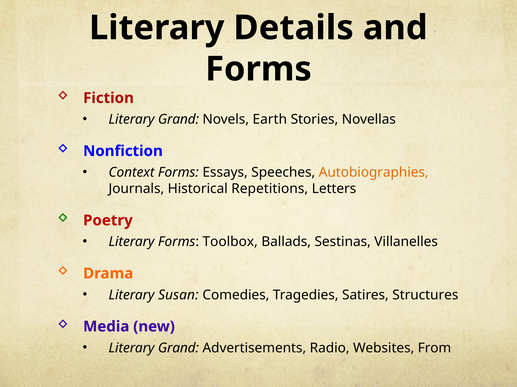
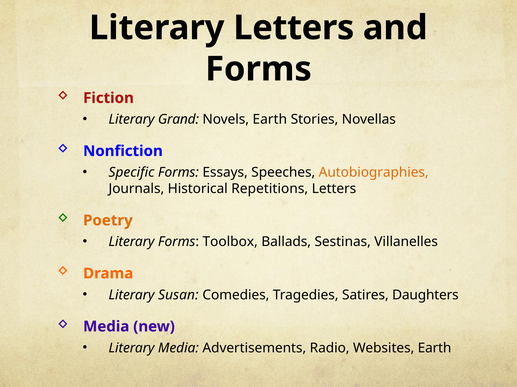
Literary Details: Details -> Letters
Context: Context -> Specific
Poetry colour: red -> orange
Structures: Structures -> Daughters
Grand at (178, 349): Grand -> Media
Websites From: From -> Earth
